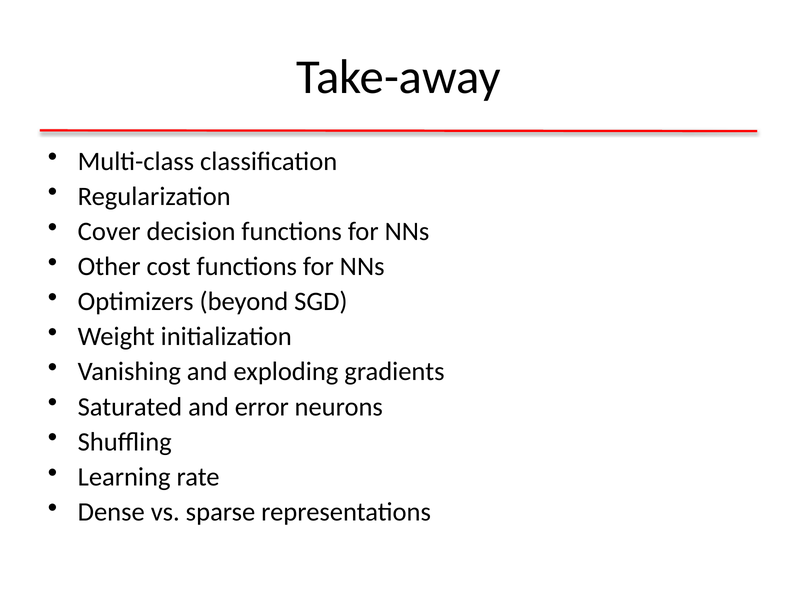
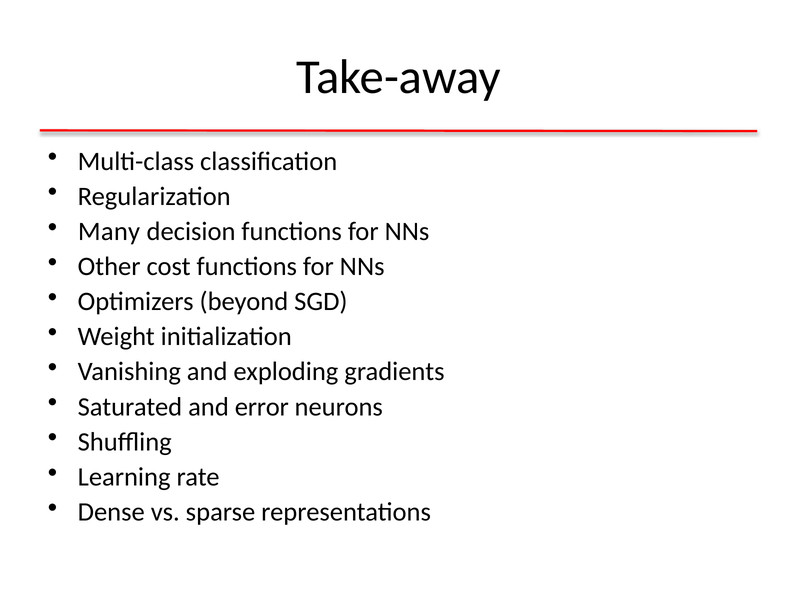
Cover: Cover -> Many
